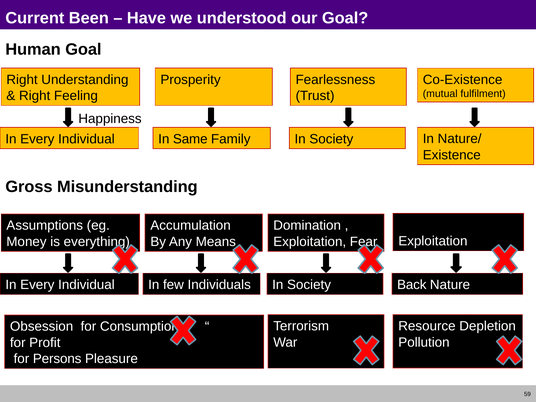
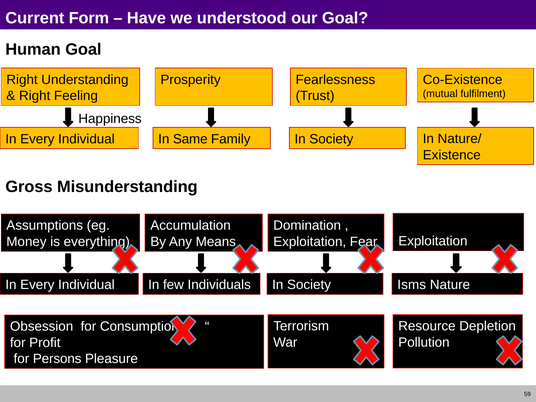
Been: Been -> Form
Back: Back -> Isms
